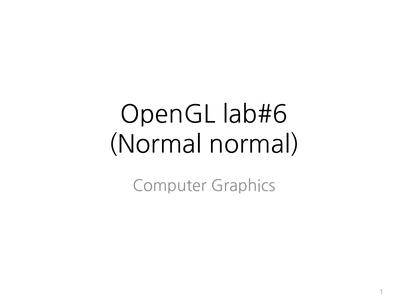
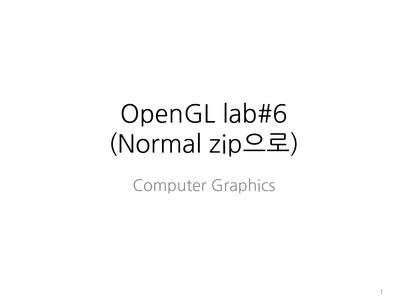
Normal normal: normal -> zip으로
